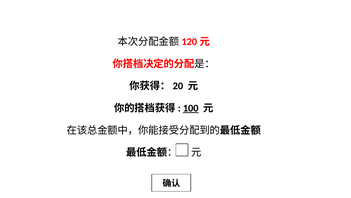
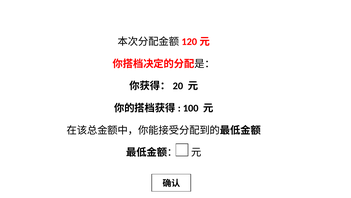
100 underline: present -> none
